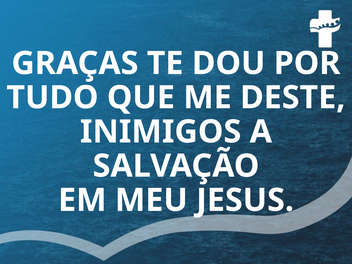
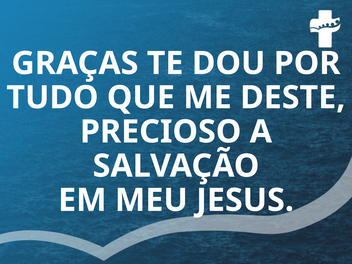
INIMIGOS: INIMIGOS -> PRECIOSO
